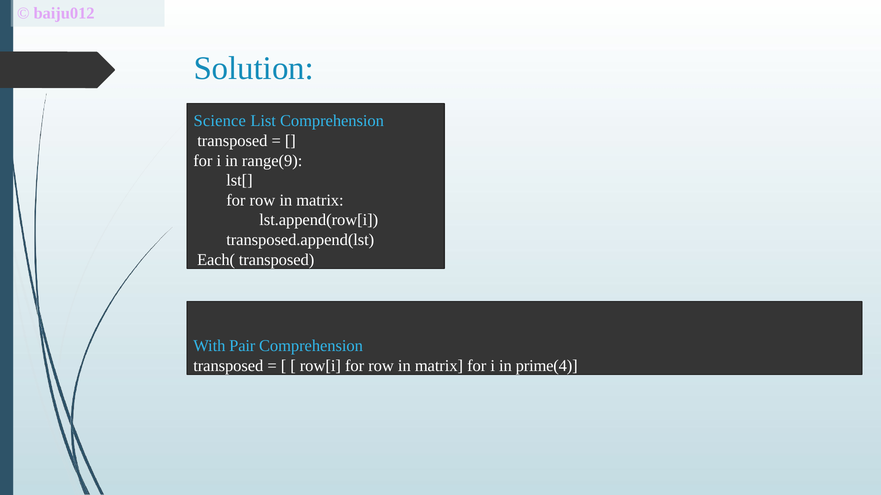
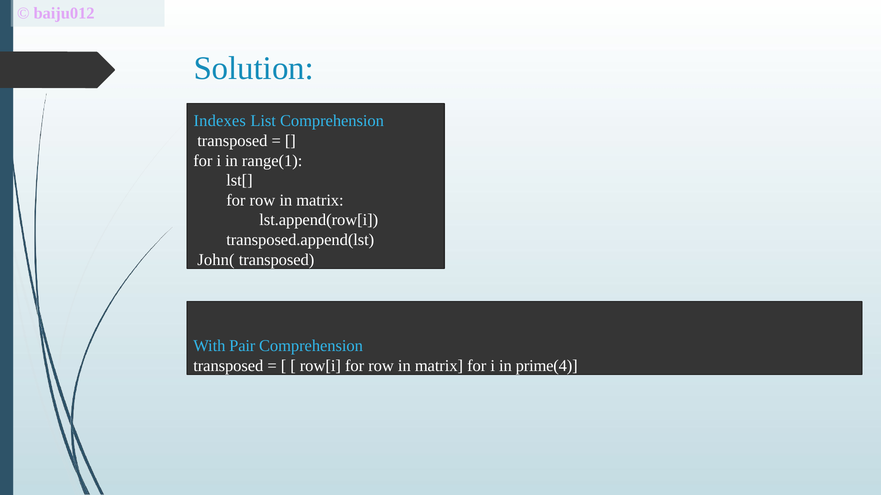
Science: Science -> Indexes
range(9: range(9 -> range(1
Each(: Each( -> John(
